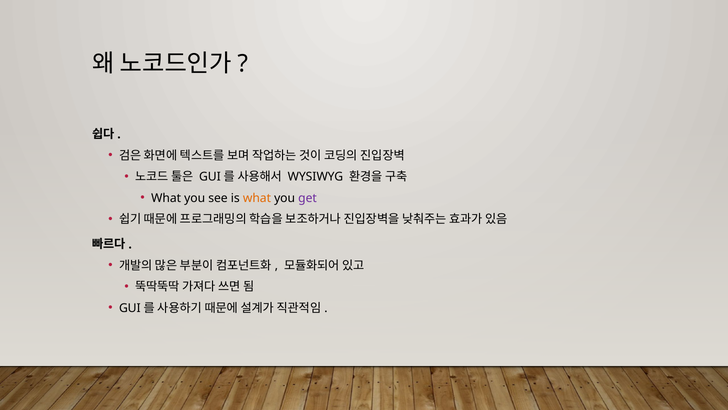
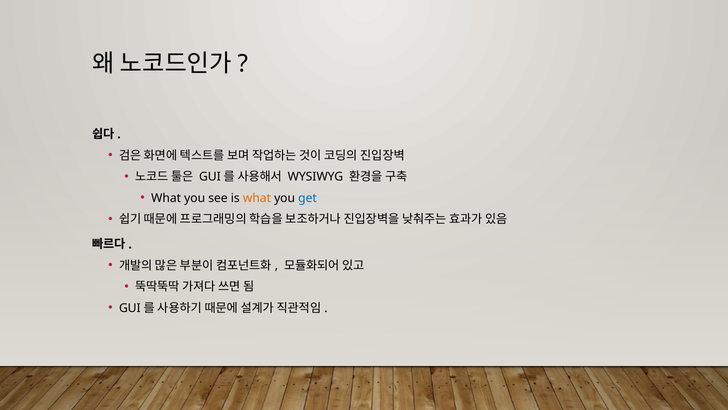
get colour: purple -> blue
